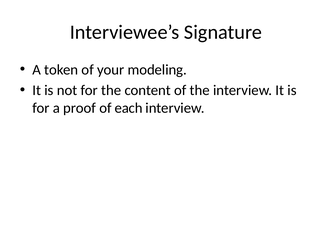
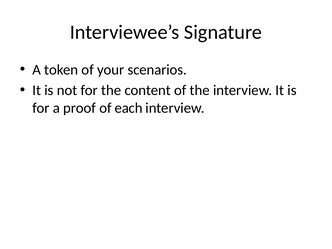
modeling: modeling -> scenarios
